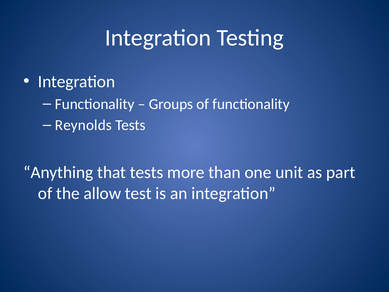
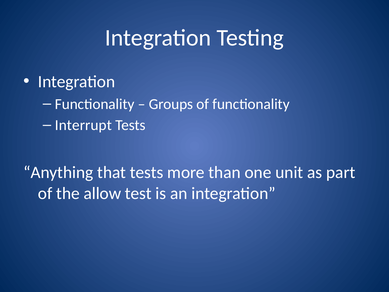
Reynolds: Reynolds -> Interrupt
